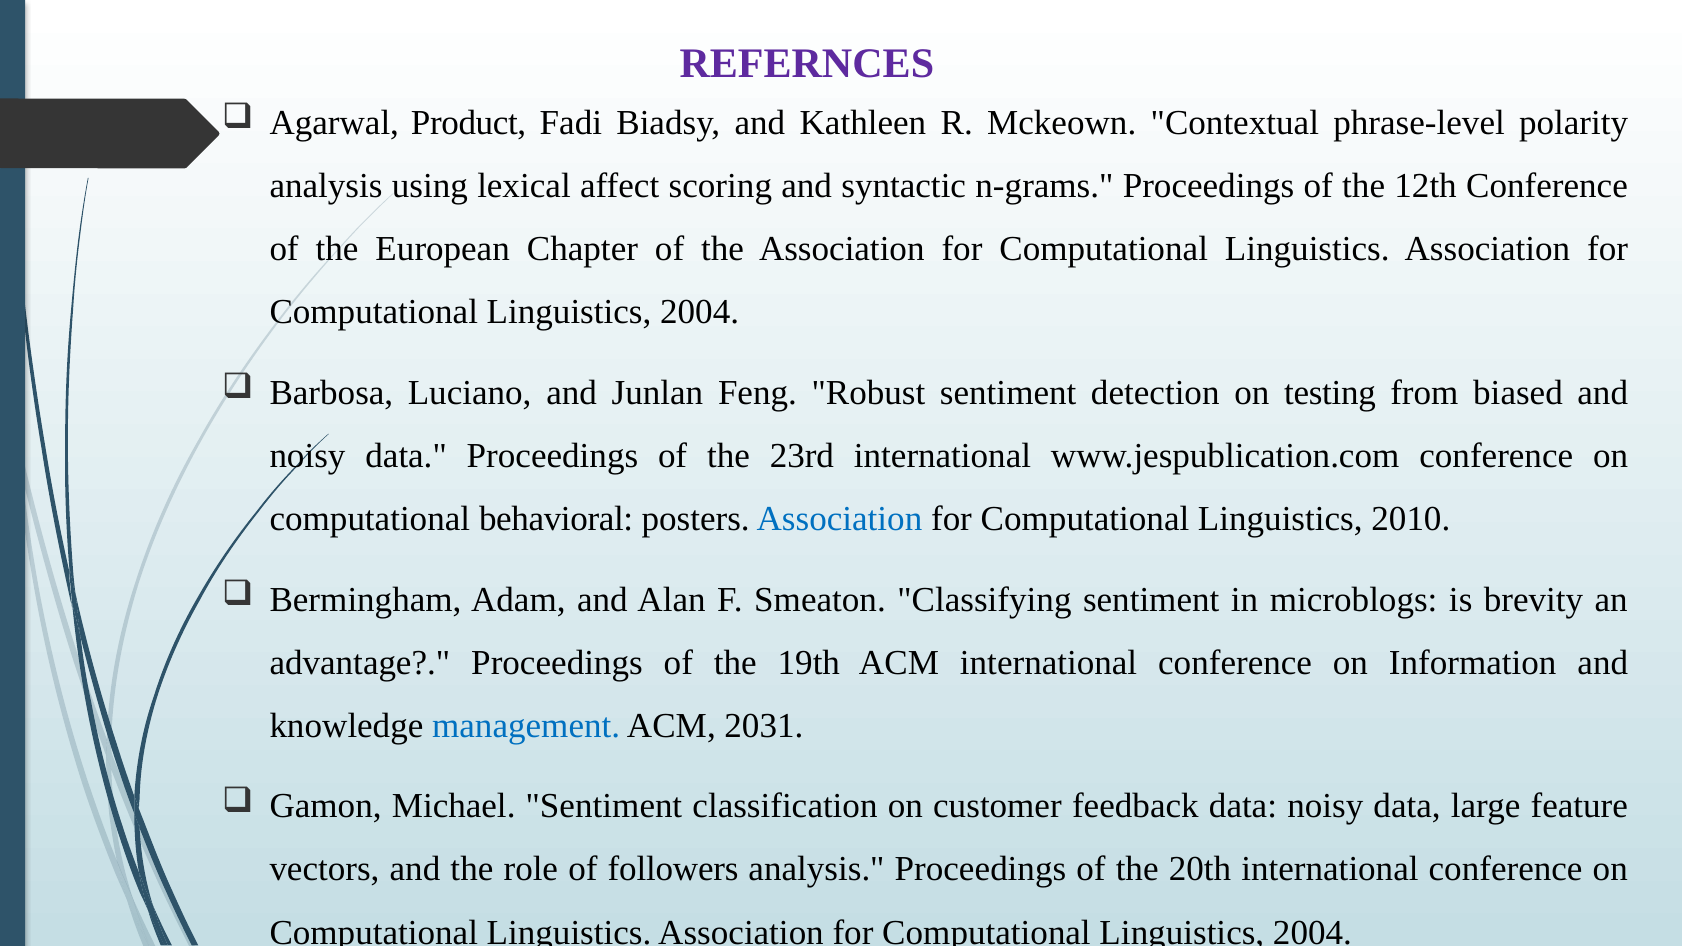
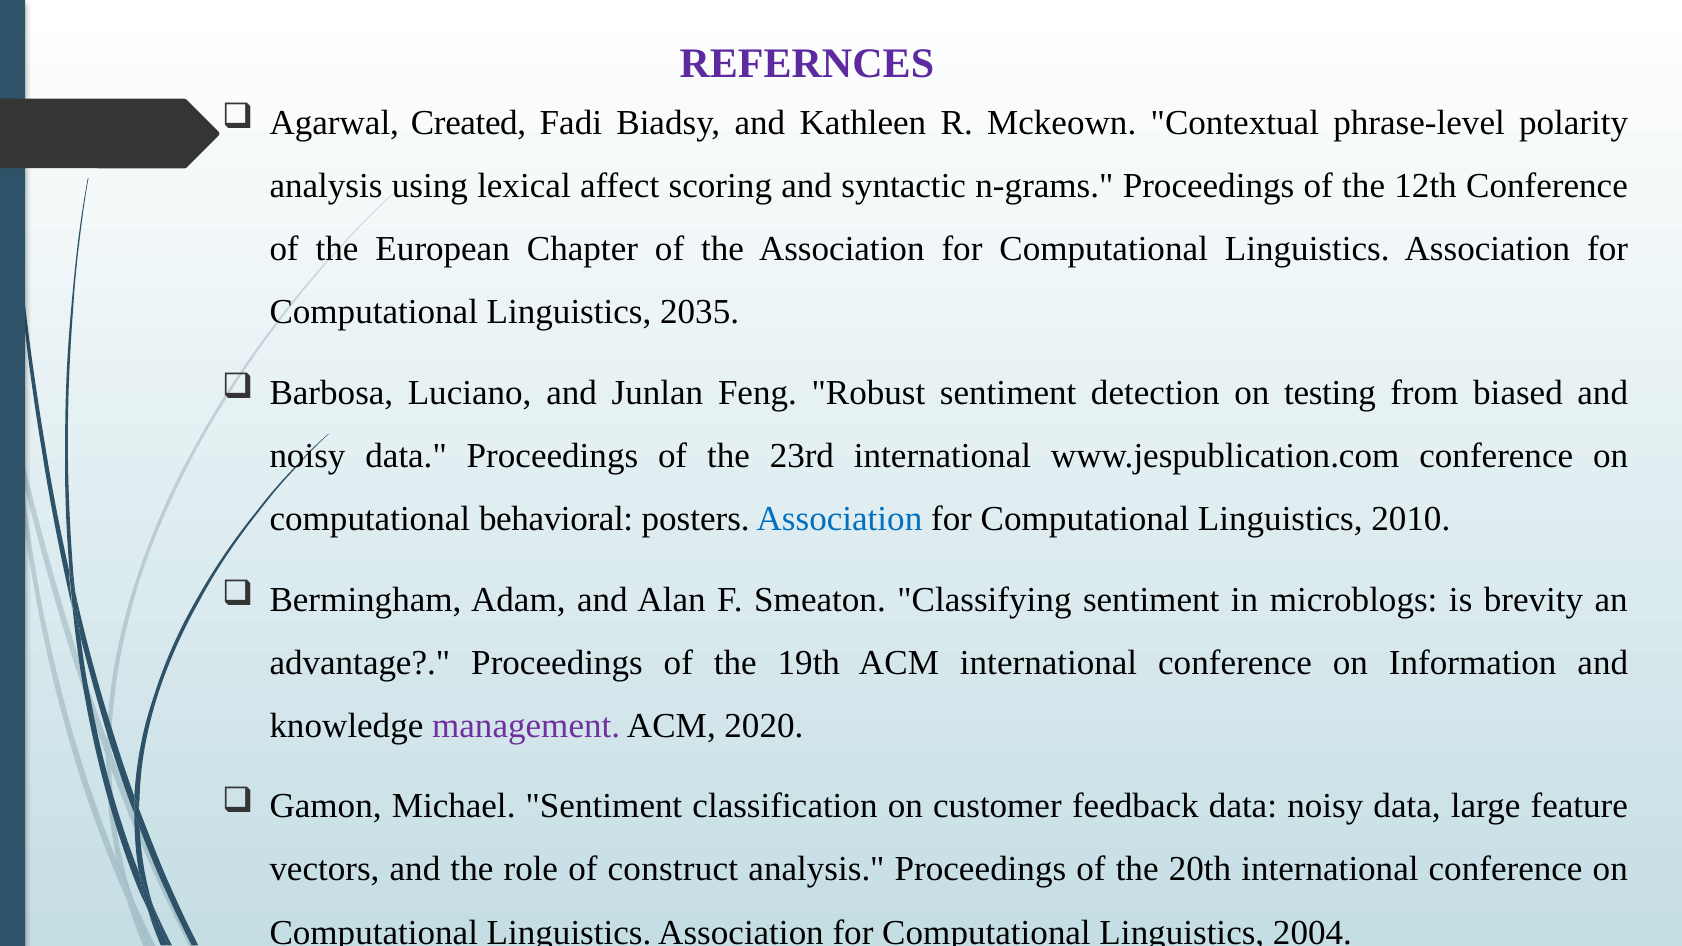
Product: Product -> Created
2004 at (700, 312): 2004 -> 2035
management colour: blue -> purple
2031: 2031 -> 2020
followers: followers -> construct
